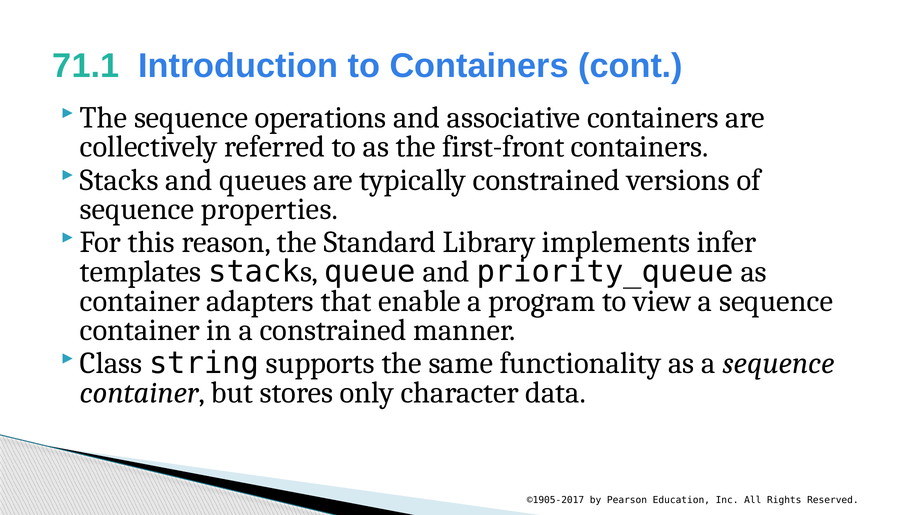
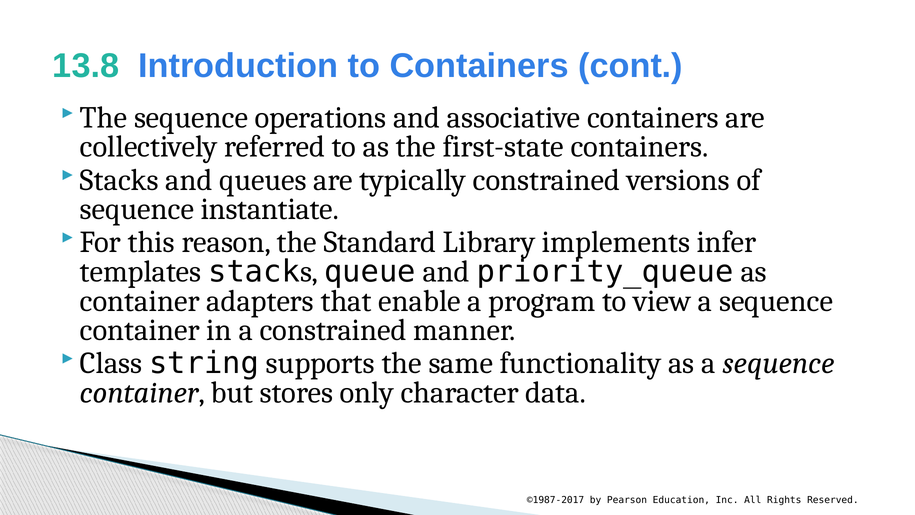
71.1: 71.1 -> 13.8
first-front: first-front -> first-state
properties: properties -> instantiate
©1905-2017: ©1905-2017 -> ©1987-2017
